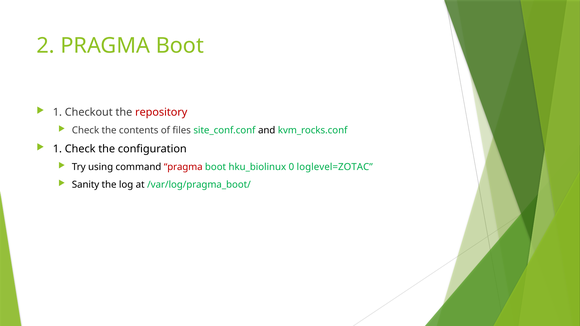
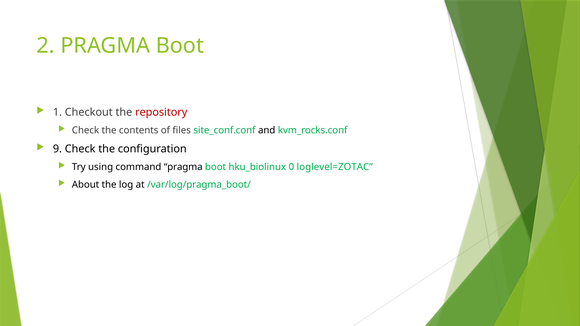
1 at (57, 149): 1 -> 9
pragma at (183, 167) colour: red -> black
Sanity: Sanity -> About
